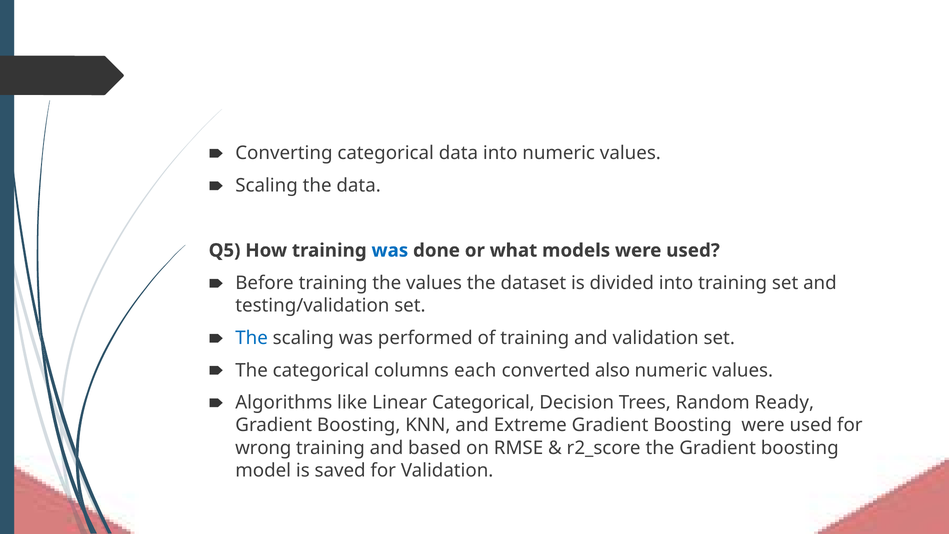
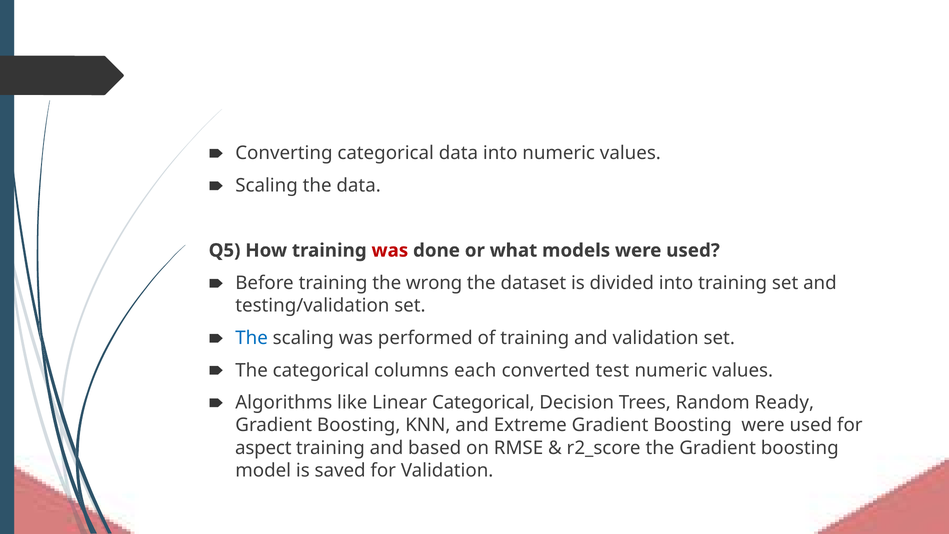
was at (390, 250) colour: blue -> red
the values: values -> wrong
also: also -> test
wrong: wrong -> aspect
